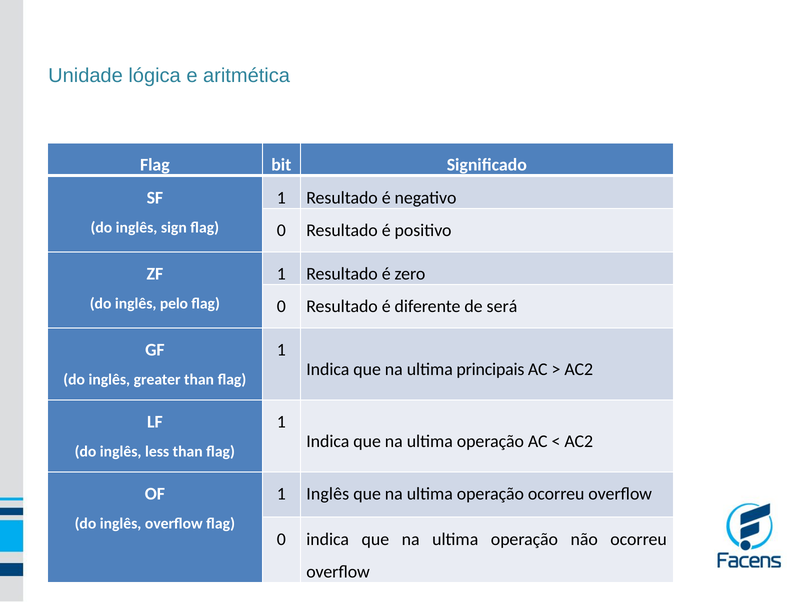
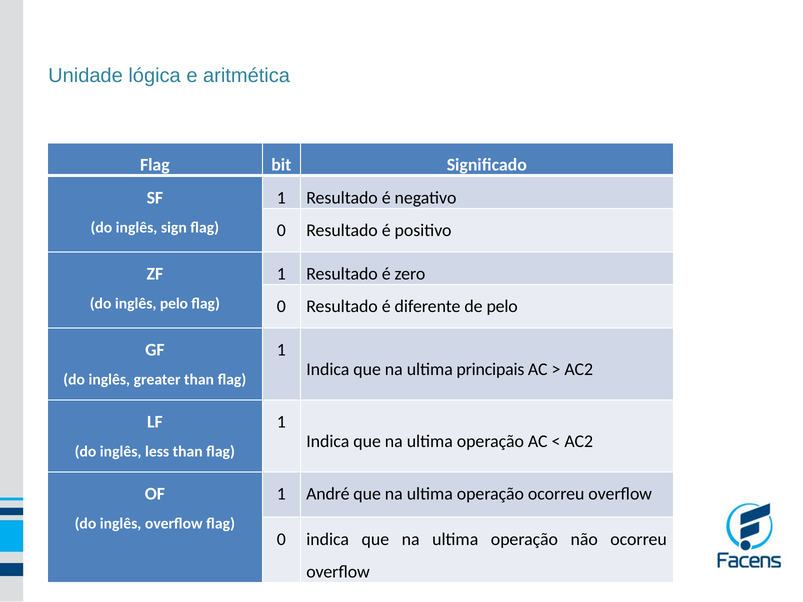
de será: será -> pelo
1 Inglês: Inglês -> André
